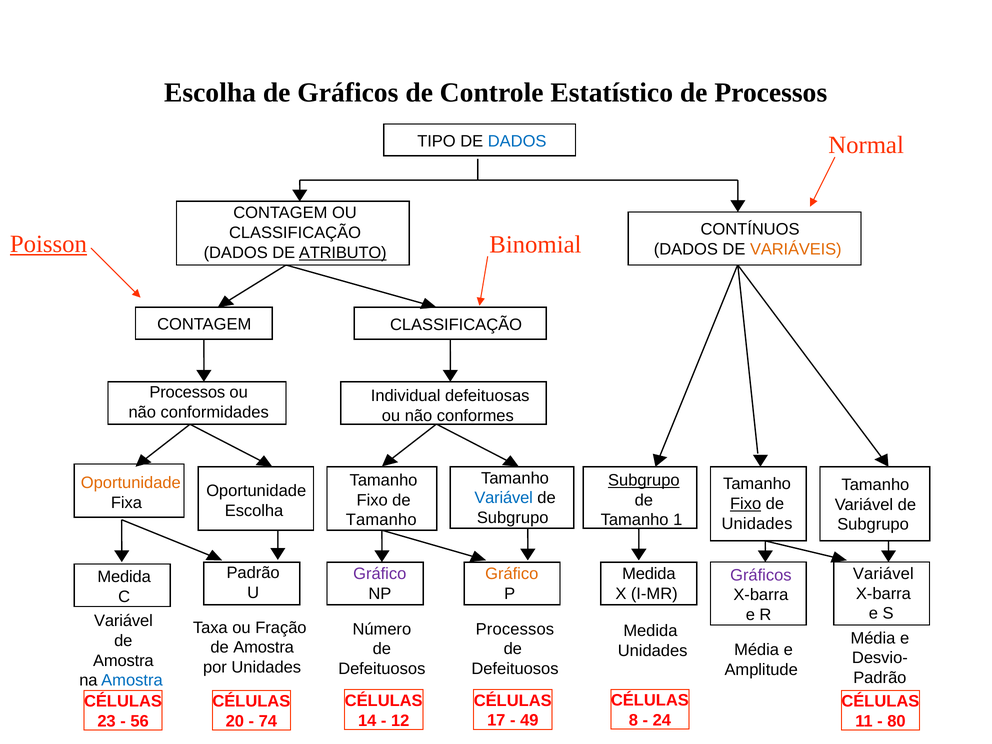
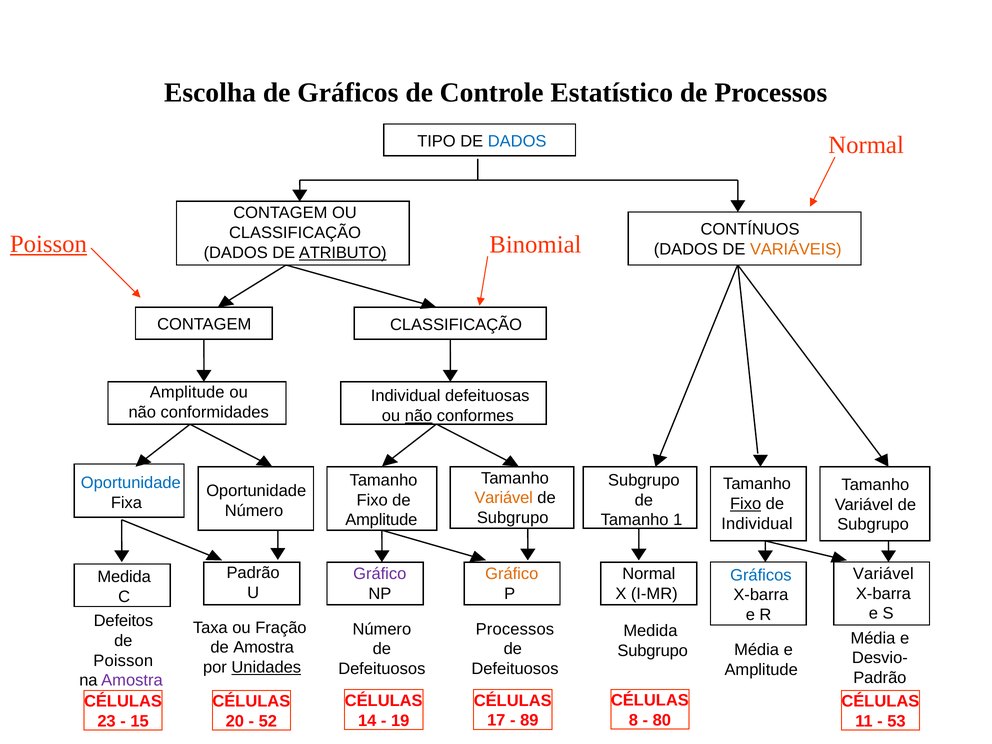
Processos at (187, 392): Processos -> Amplitude
não at (419, 416) underline: none -> present
Subgrupo at (644, 480) underline: present -> none
Oportunidade at (131, 483) colour: orange -> blue
Variável at (504, 498) colour: blue -> orange
Escolha at (254, 511): Escolha -> Número
Tamanho at (381, 520): Tamanho -> Amplitude
Unidades at (757, 524): Unidades -> Individual
Medida at (649, 574): Medida -> Normal
Gráficos at (761, 575) colour: purple -> blue
Variável at (123, 621): Variável -> Defeitos
Unidades at (653, 651): Unidades -> Subgrupo
Amostra at (123, 661): Amostra -> Poisson
Unidades at (266, 667) underline: none -> present
Amostra at (132, 681) colour: blue -> purple
24: 24 -> 80
12: 12 -> 19
49: 49 -> 89
56: 56 -> 15
74: 74 -> 52
80: 80 -> 53
